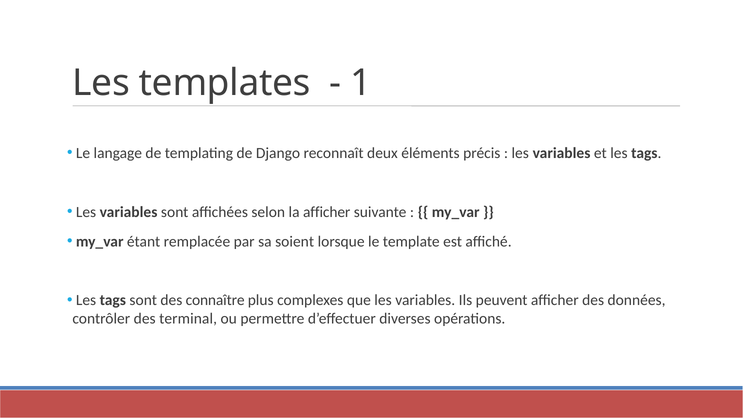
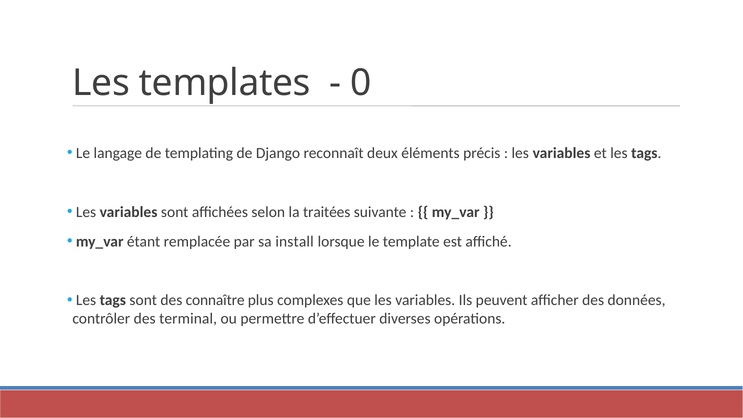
1: 1 -> 0
la afficher: afficher -> traitées
soient: soient -> install
